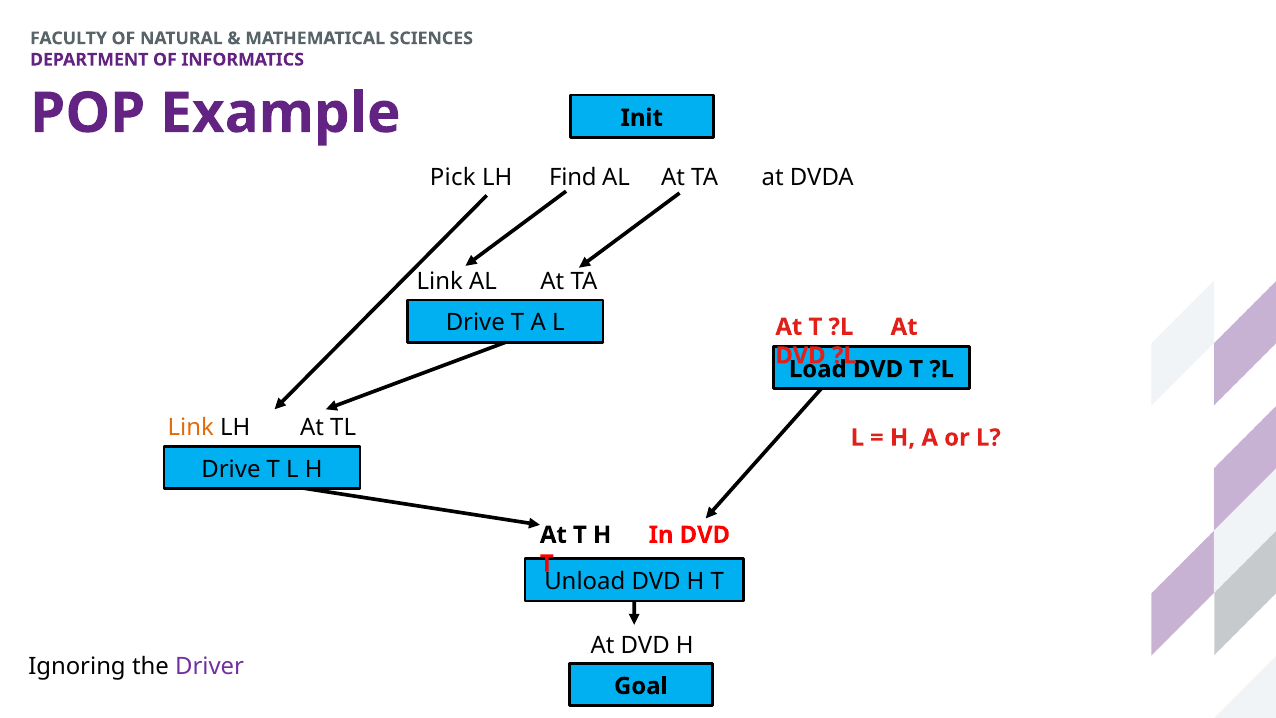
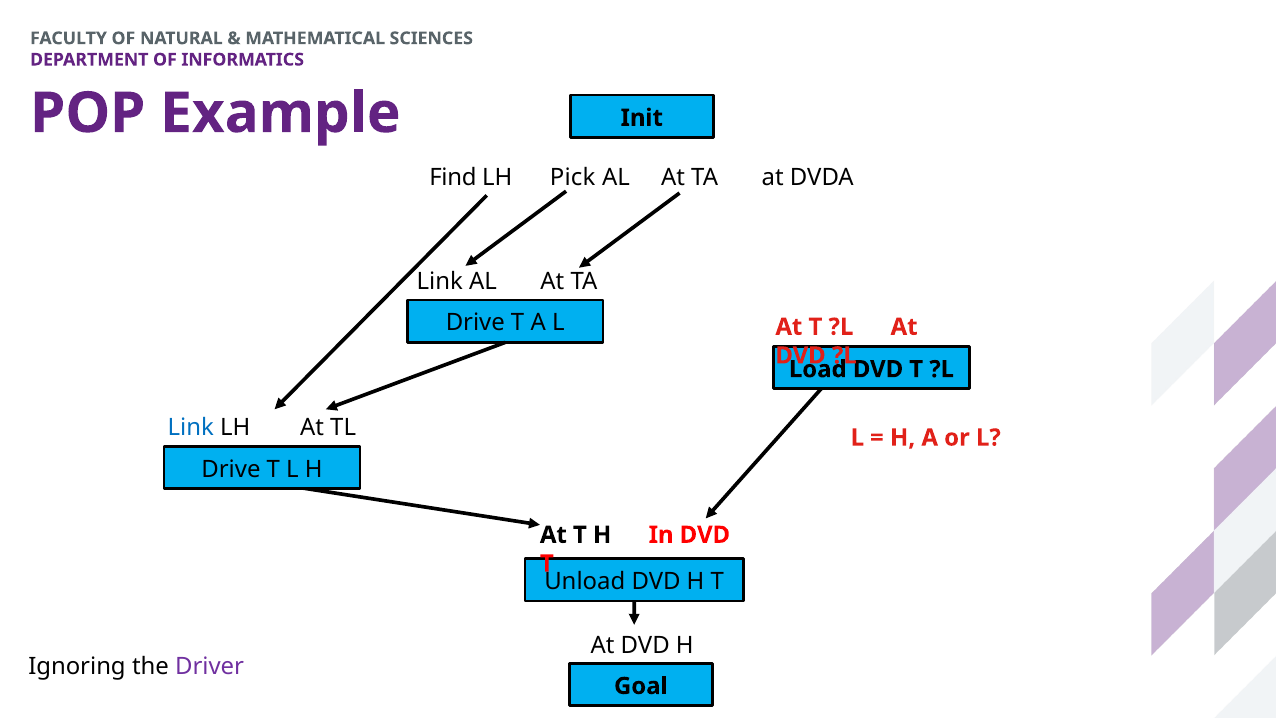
Pick: Pick -> Find
Find: Find -> Pick
Link at (191, 427) colour: orange -> blue
